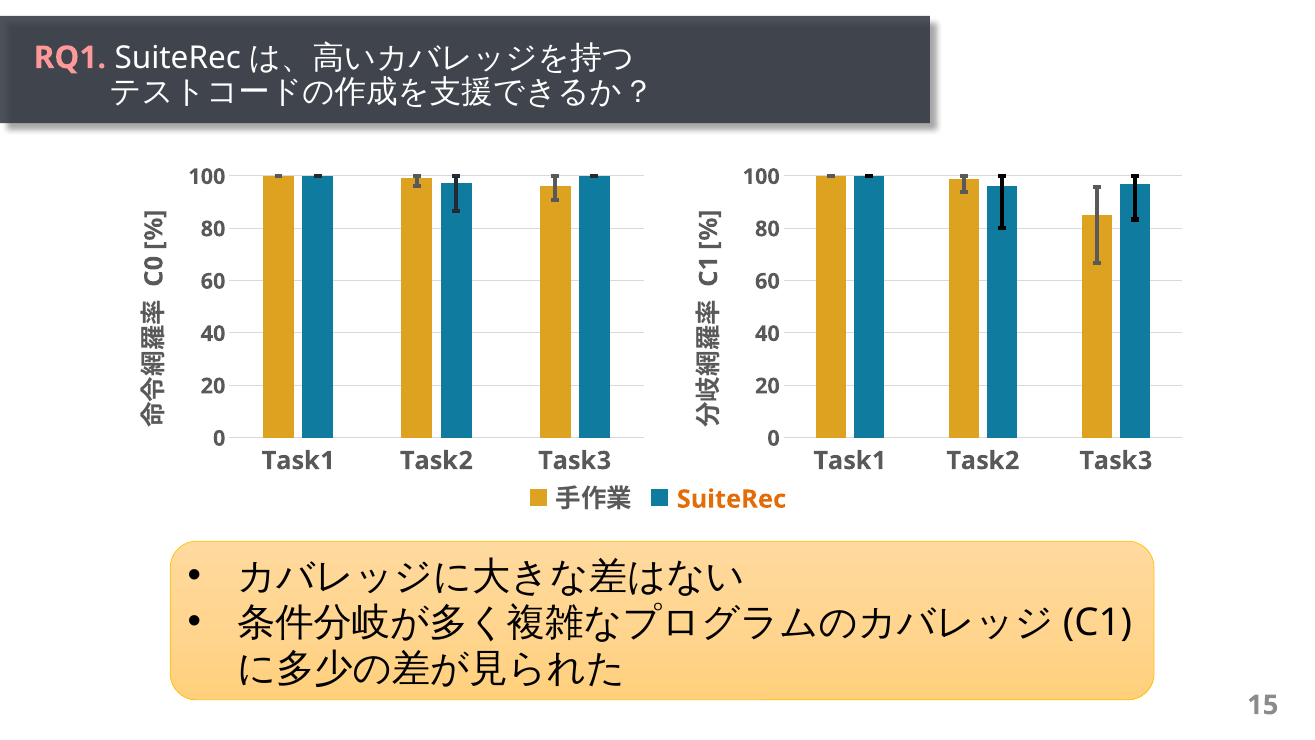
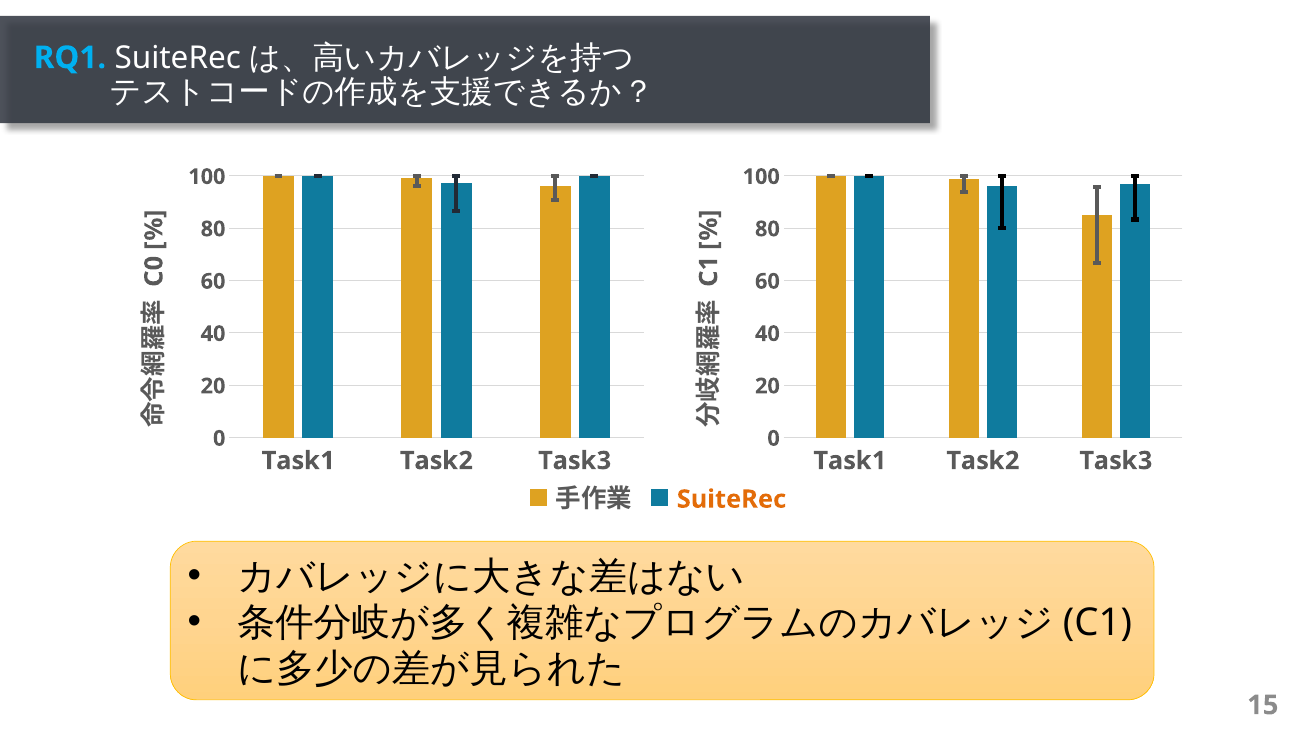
RQ1 colour: pink -> light blue
